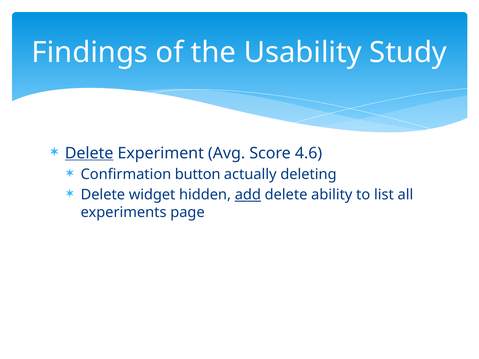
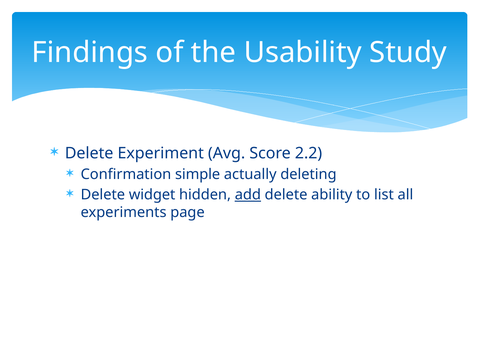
Delete at (89, 153) underline: present -> none
4.6: 4.6 -> 2.2
button: button -> simple
